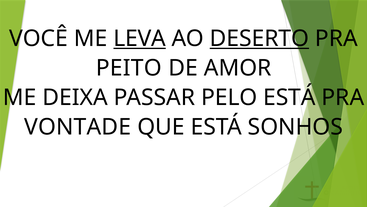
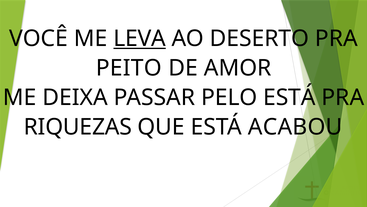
DESERTO underline: present -> none
VONTADE: VONTADE -> RIQUEZAS
SONHOS: SONHOS -> ACABOU
